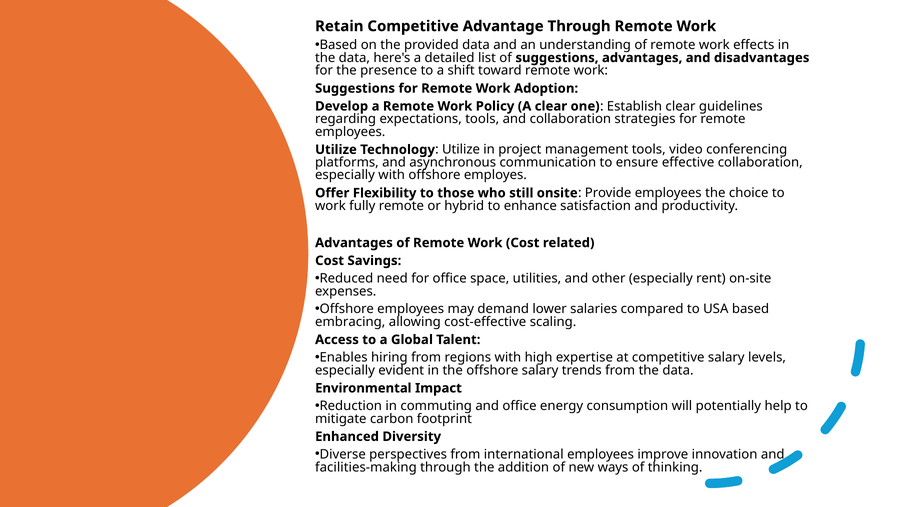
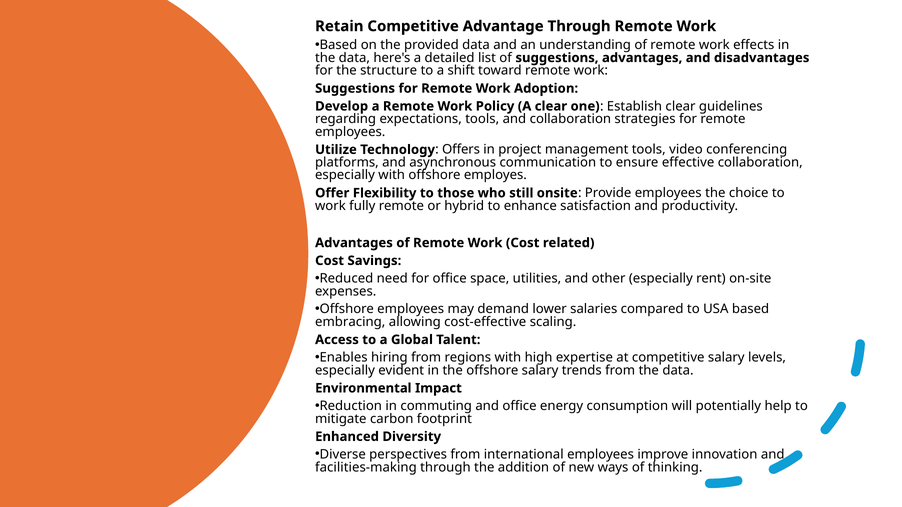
presence: presence -> structure
Technology Utilize: Utilize -> Offers
